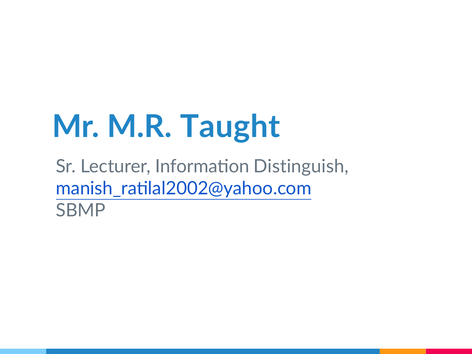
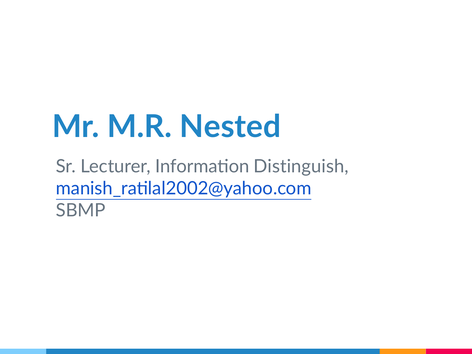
Taught: Taught -> Nested
